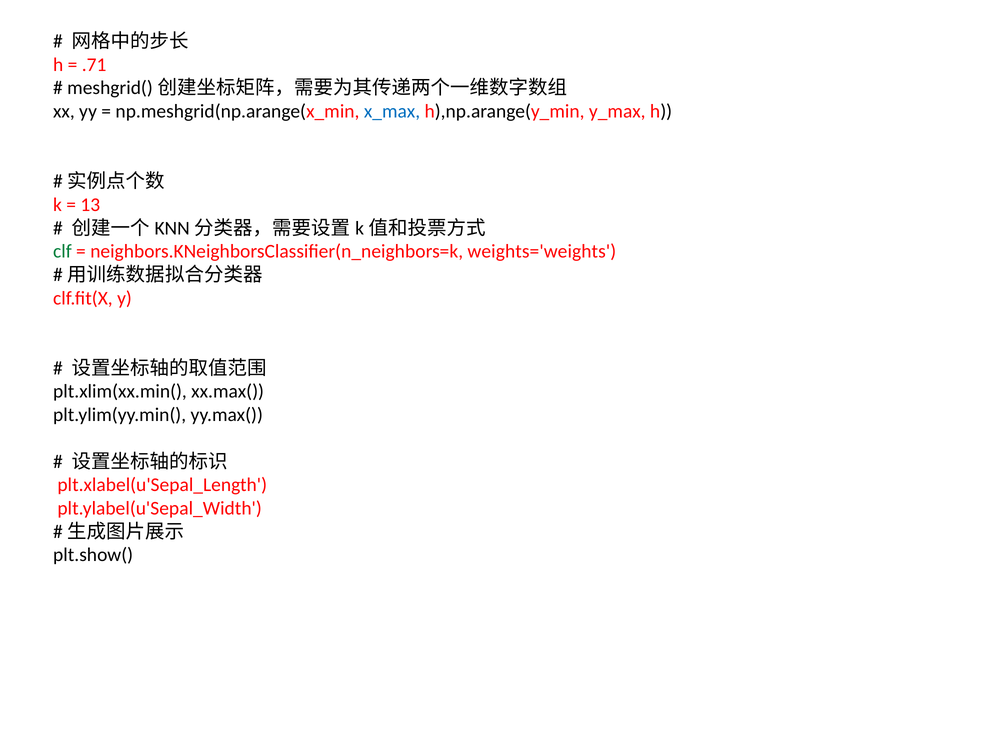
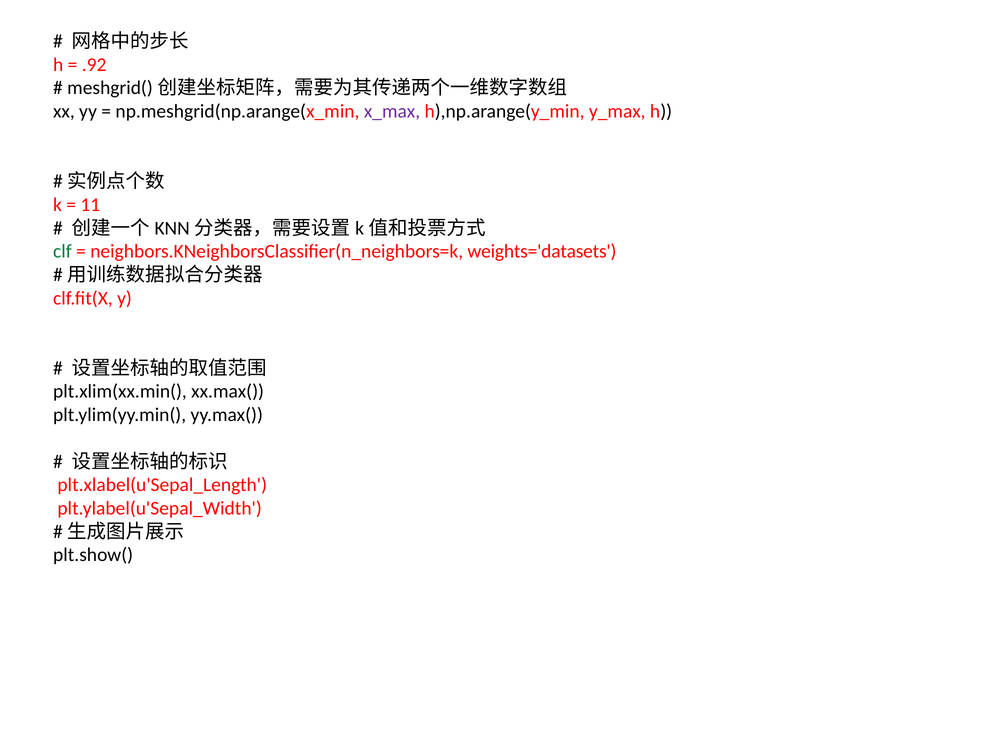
.71: .71 -> .92
x_max colour: blue -> purple
13: 13 -> 11
weights='weights: weights='weights -> weights='datasets
